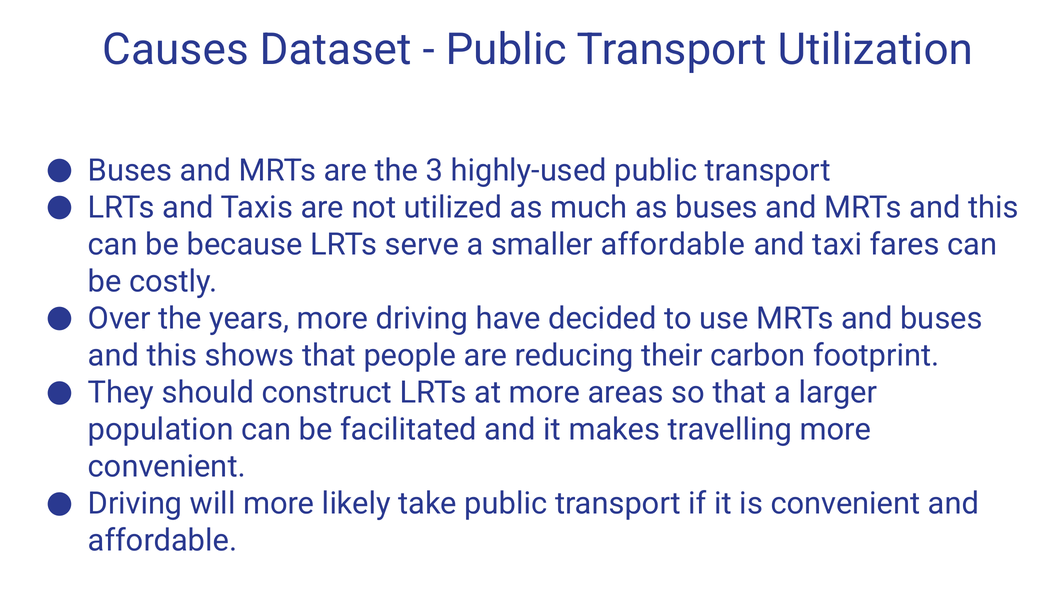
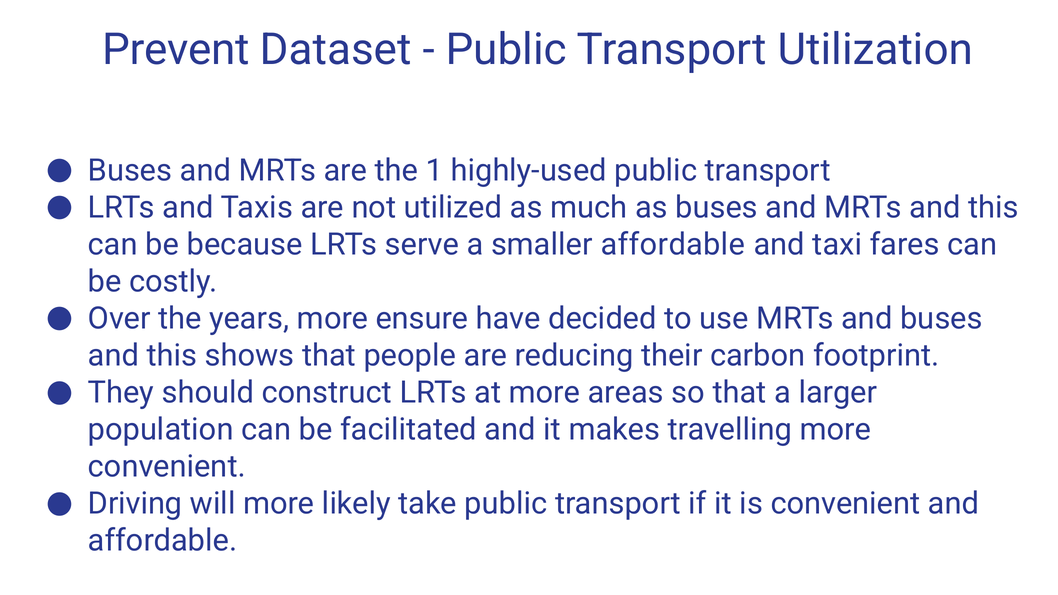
Causes: Causes -> Prevent
3: 3 -> 1
more driving: driving -> ensure
